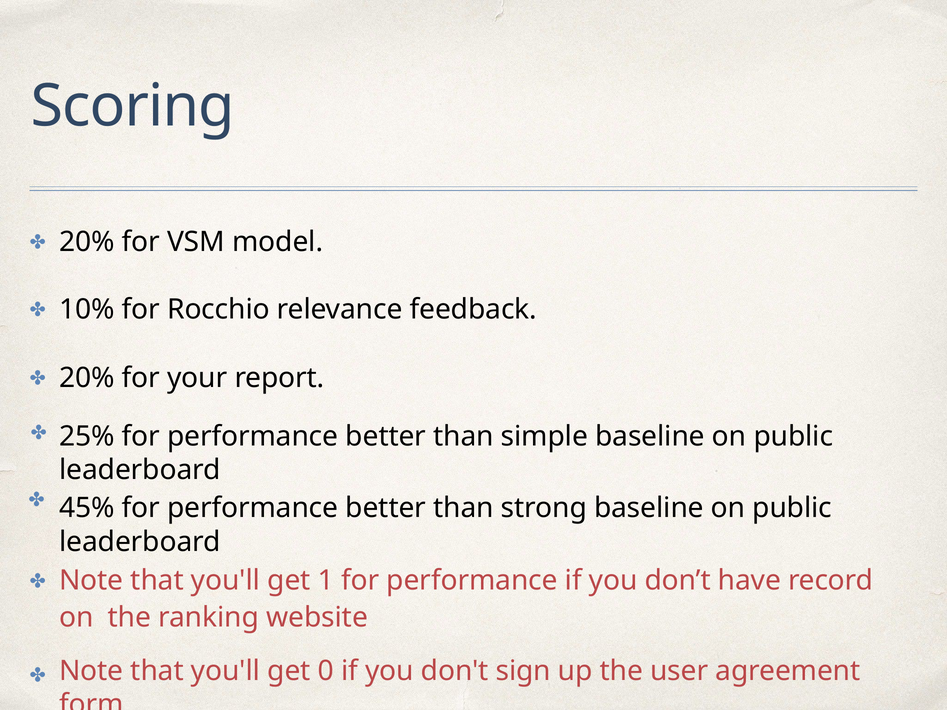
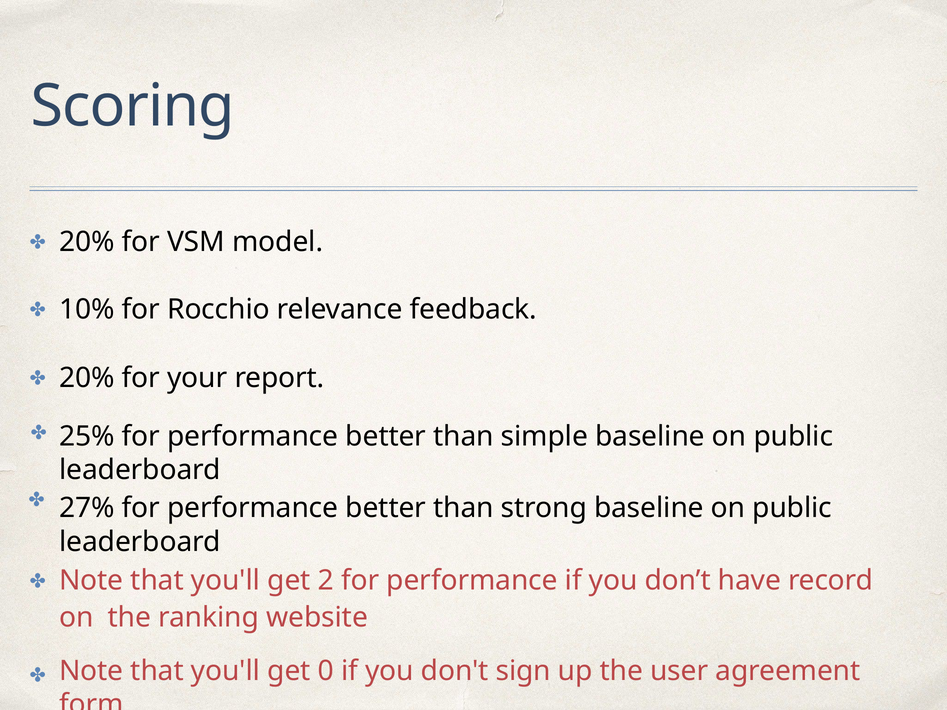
45%: 45% -> 27%
1: 1 -> 2
